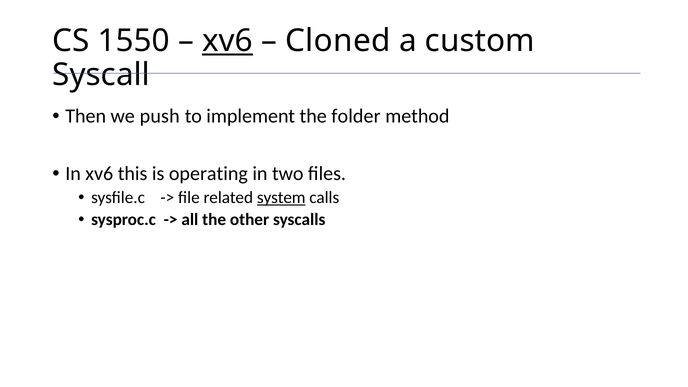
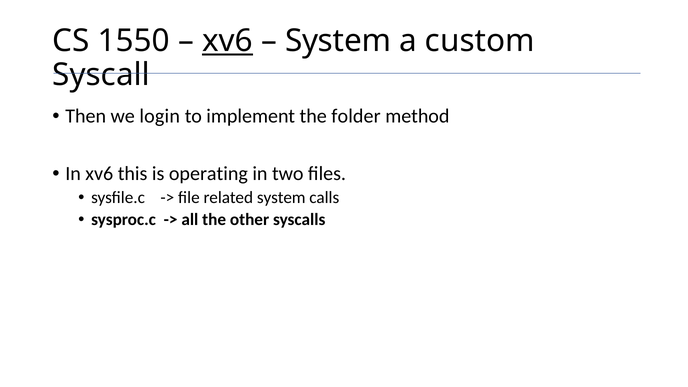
Cloned at (338, 41): Cloned -> System
push: push -> login
system at (281, 198) underline: present -> none
